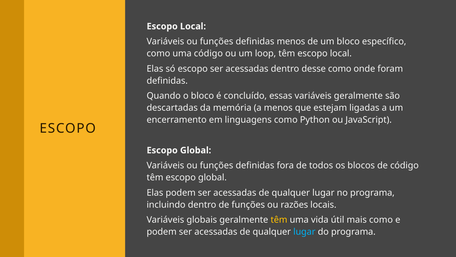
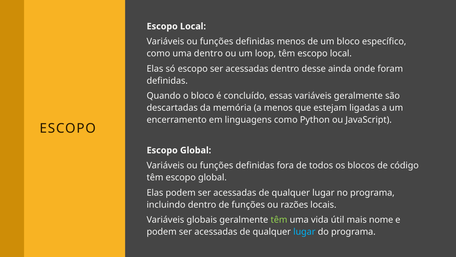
uma código: código -> dentro
desse como: como -> ainda
têm at (279, 220) colour: yellow -> light green
mais como: como -> nome
